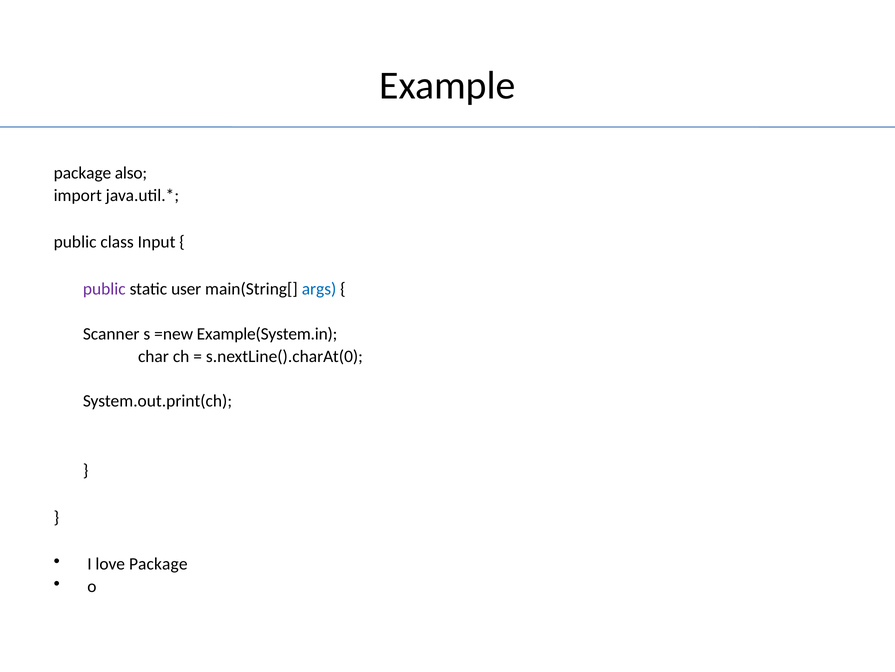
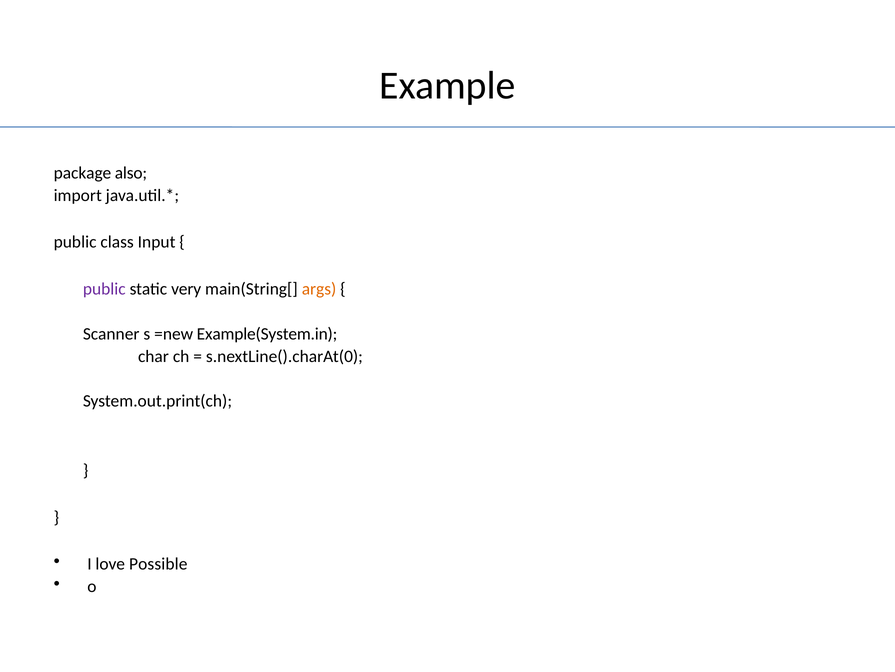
user: user -> very
args colour: blue -> orange
love Package: Package -> Possible
